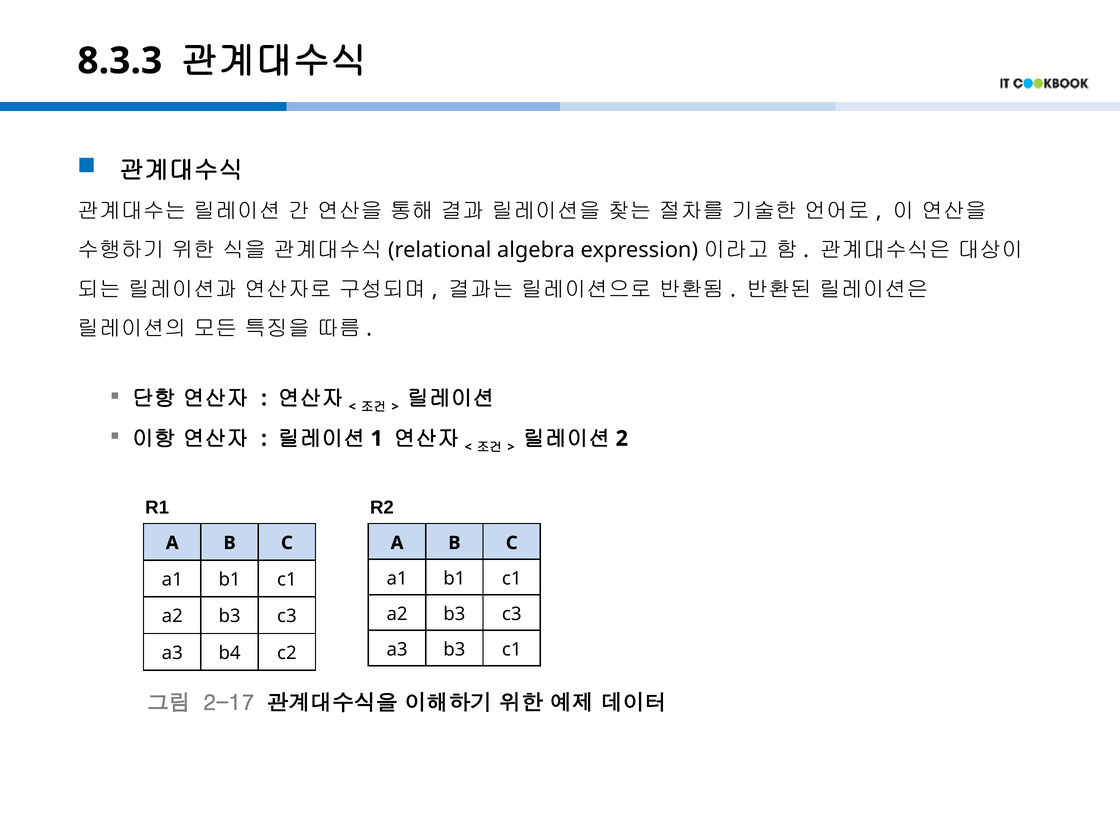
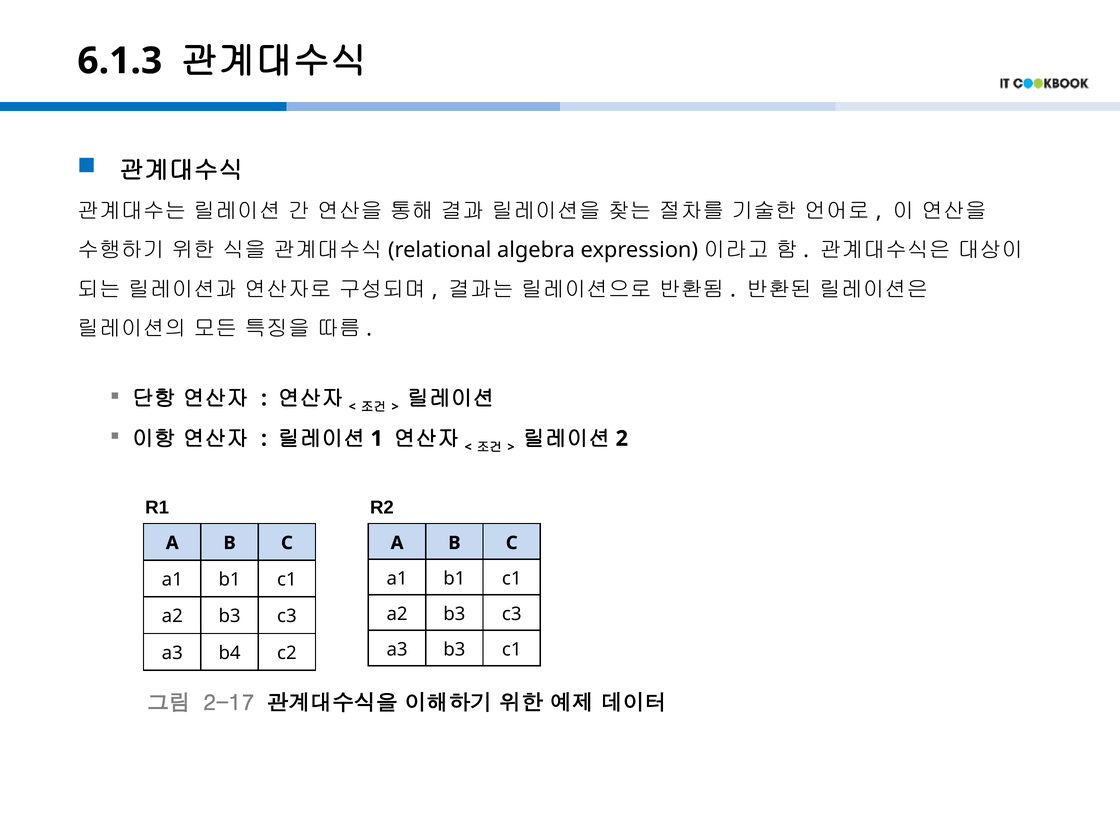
8.3.3: 8.3.3 -> 6.1.3
